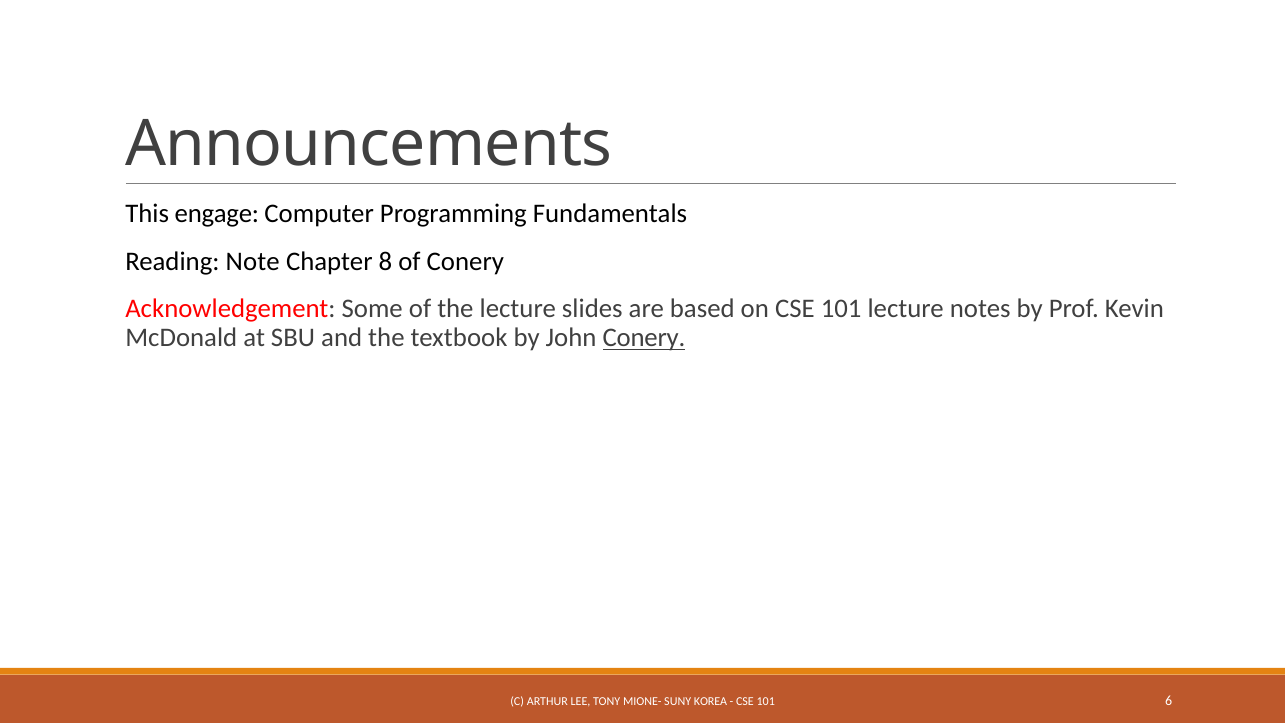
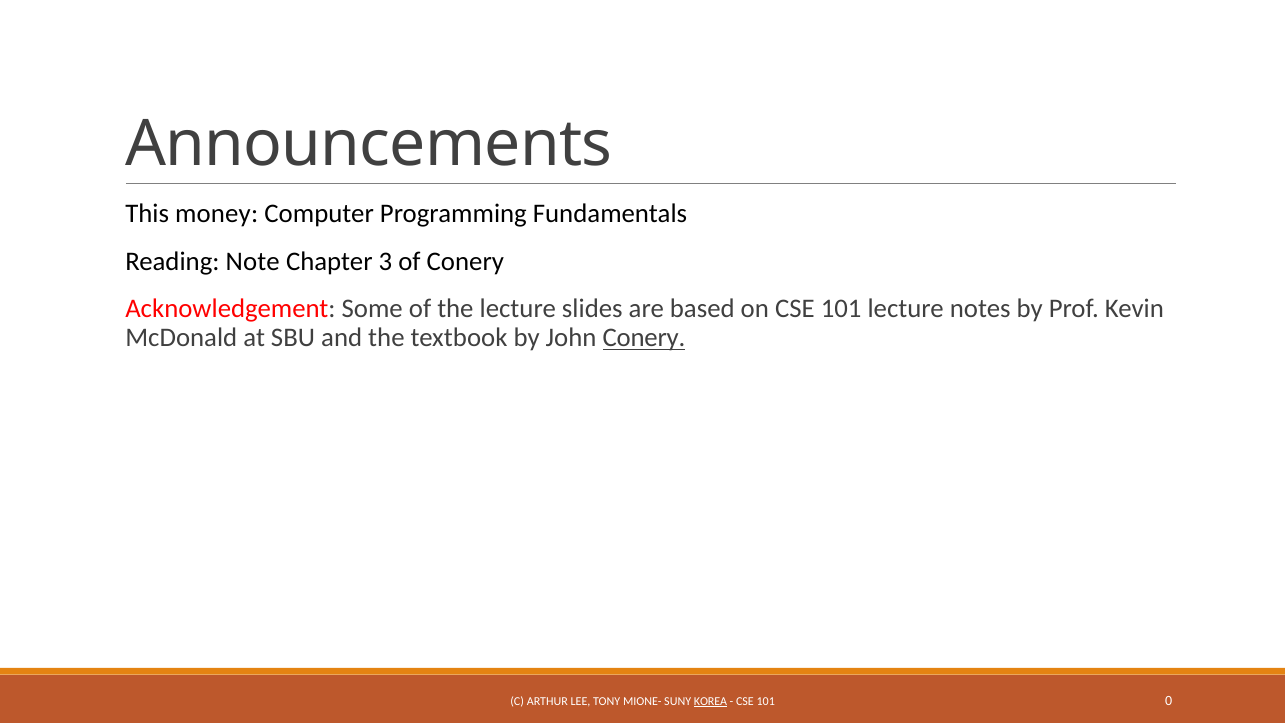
engage: engage -> money
8: 8 -> 3
KOREA underline: none -> present
6: 6 -> 0
